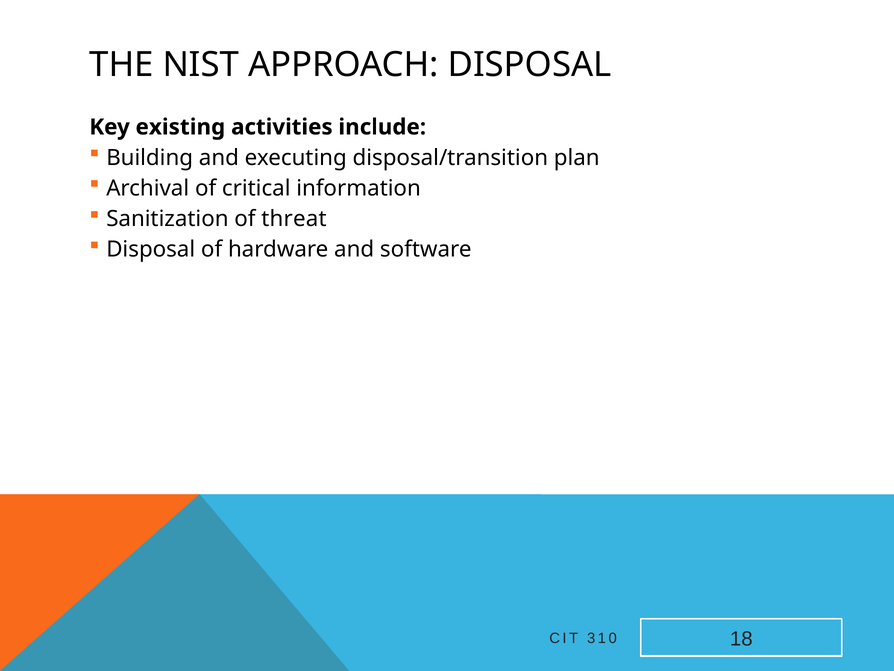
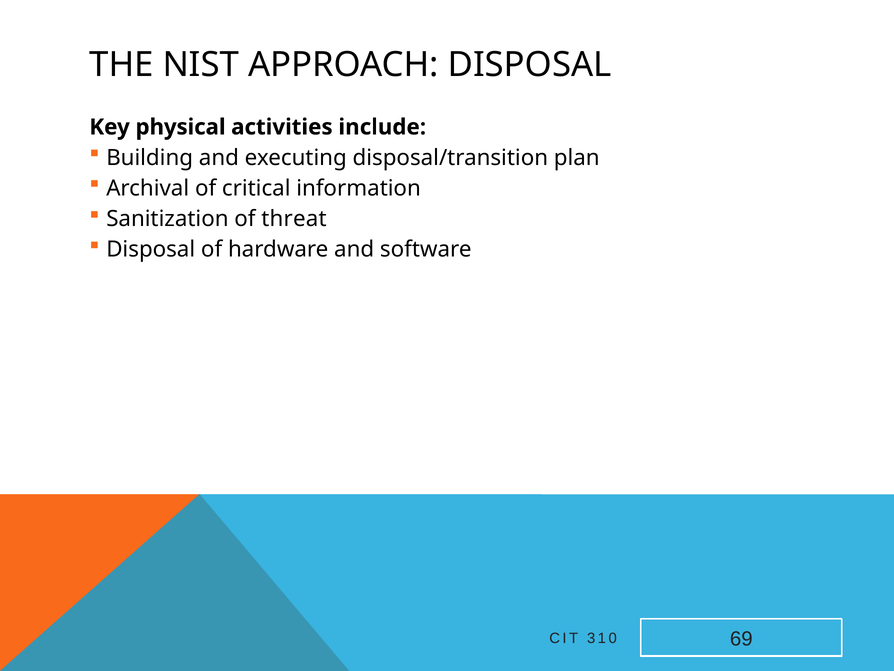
existing: existing -> physical
18: 18 -> 69
